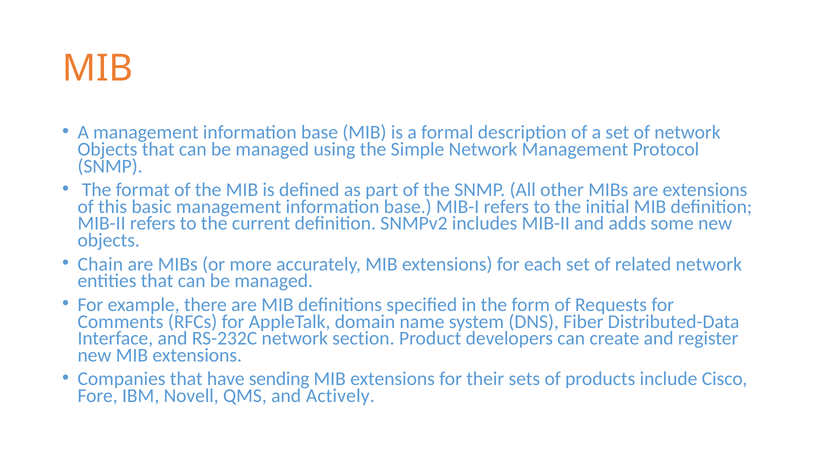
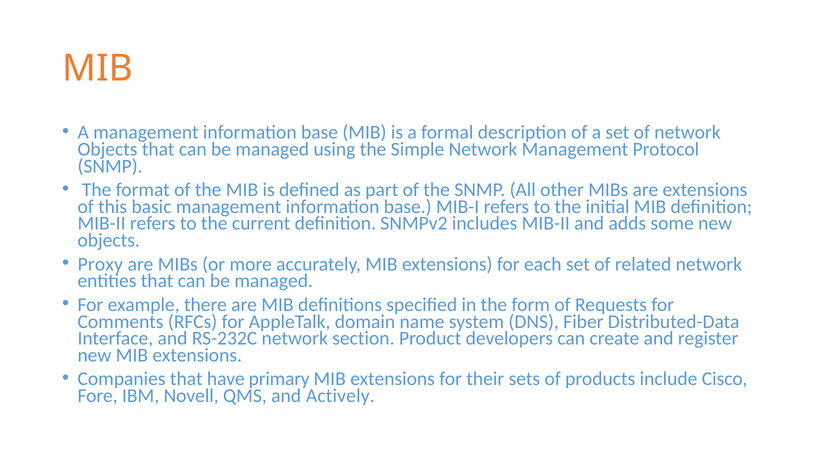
Chain: Chain -> Proxy
sending: sending -> primary
